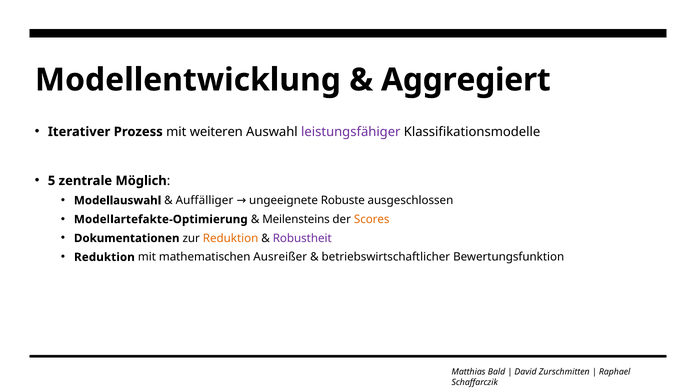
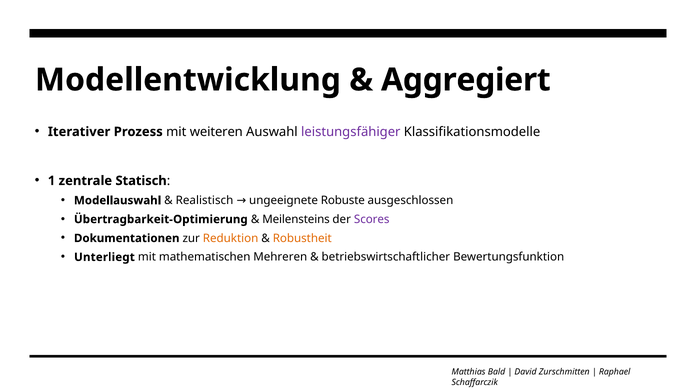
5: 5 -> 1
Möglich: Möglich -> Statisch
Auffälliger: Auffälliger -> Realistisch
Modellartefakte-Optimierung: Modellartefakte-Optimierung -> Übertragbarkeit-Optimierung
Scores colour: orange -> purple
Robustheit colour: purple -> orange
Reduktion at (104, 257): Reduktion -> Unterliegt
Ausreißer: Ausreißer -> Mehreren
